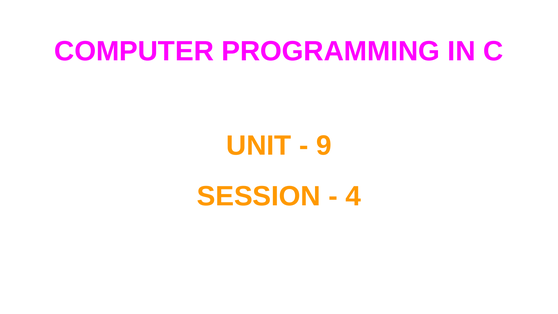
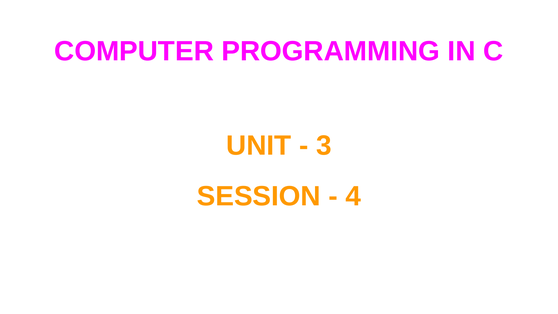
9: 9 -> 3
